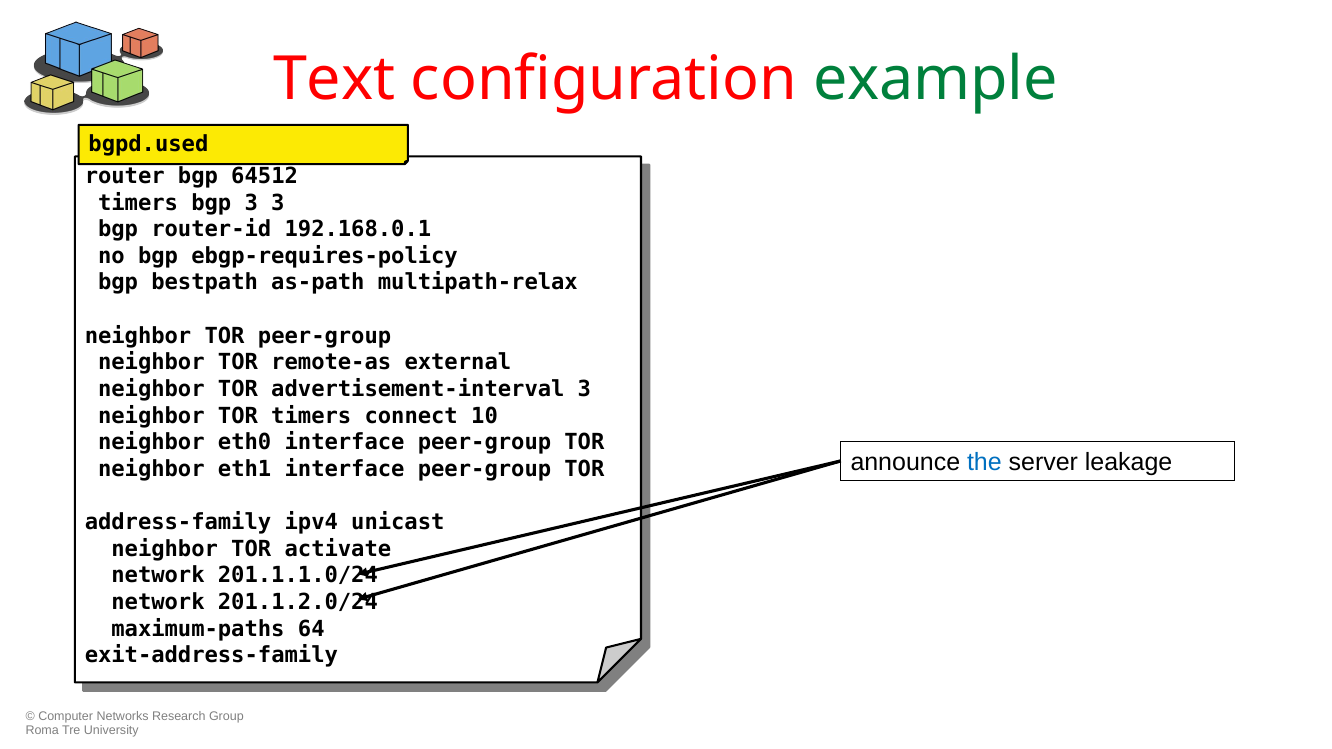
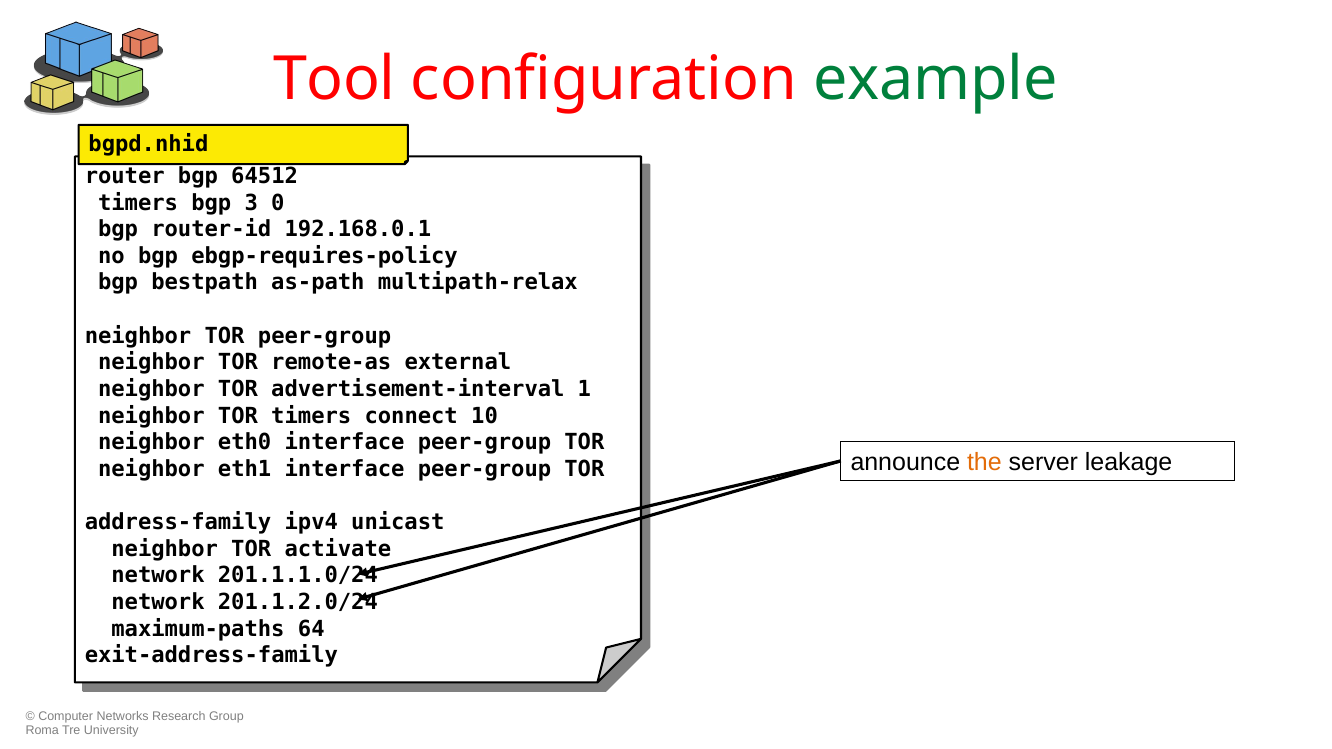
Text: Text -> Tool
bgpd.used: bgpd.used -> bgpd.nhid
3 3: 3 -> 0
3 at (584, 389): 3 -> 1
the colour: blue -> orange
